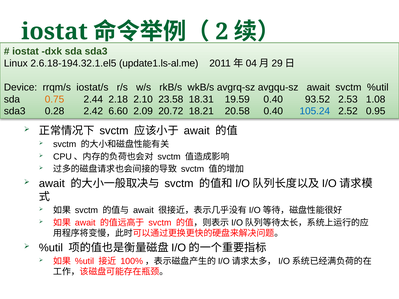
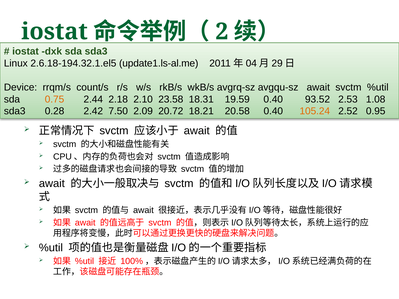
iostat/s: iostat/s -> count/s
6.60: 6.60 -> 7.50
105.24 colour: blue -> orange
